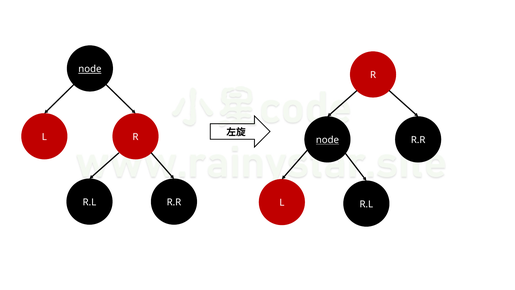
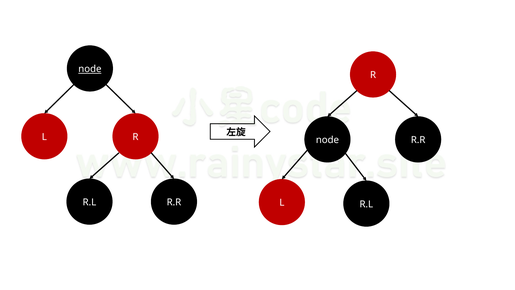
node at (327, 140) underline: present -> none
